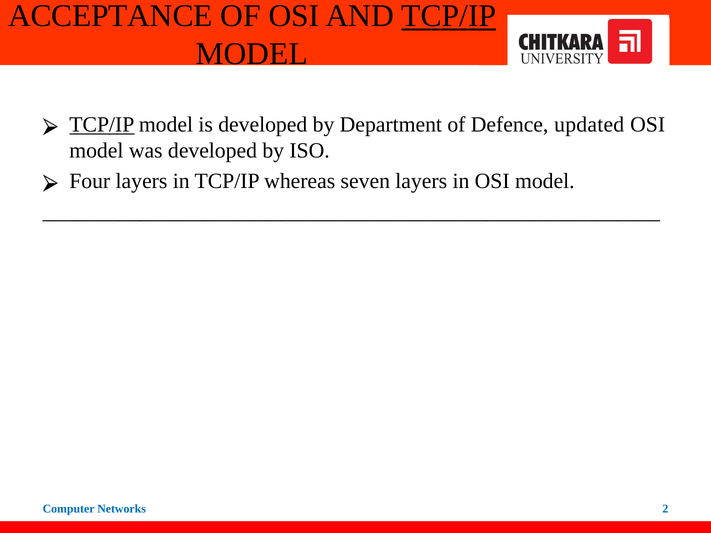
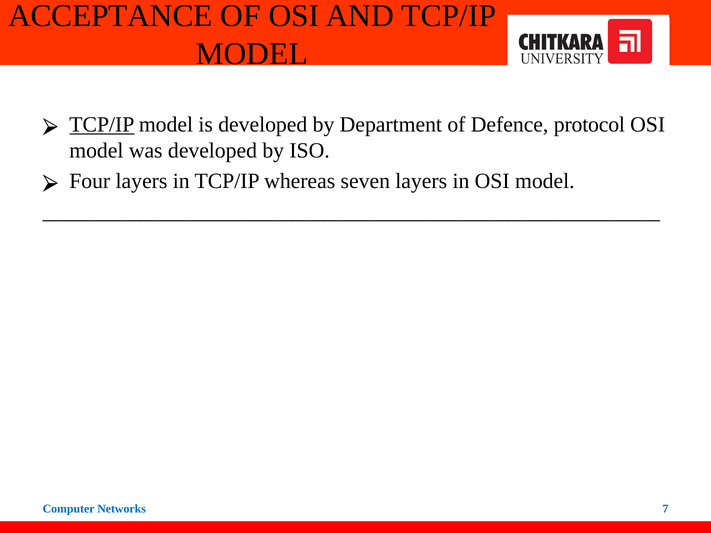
TCP/IP at (449, 16) underline: present -> none
updated: updated -> protocol
2: 2 -> 7
